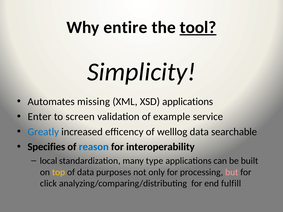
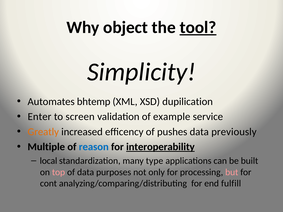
entire: entire -> object
missing: missing -> bhtemp
XSD applications: applications -> dupilication
Greatly colour: blue -> orange
welllog: welllog -> pushes
searchable: searchable -> previously
Specifies: Specifies -> Multiple
interoperability underline: none -> present
top colour: yellow -> pink
click: click -> cont
